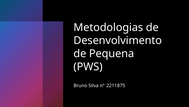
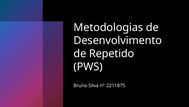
Pequena: Pequena -> Repetido
